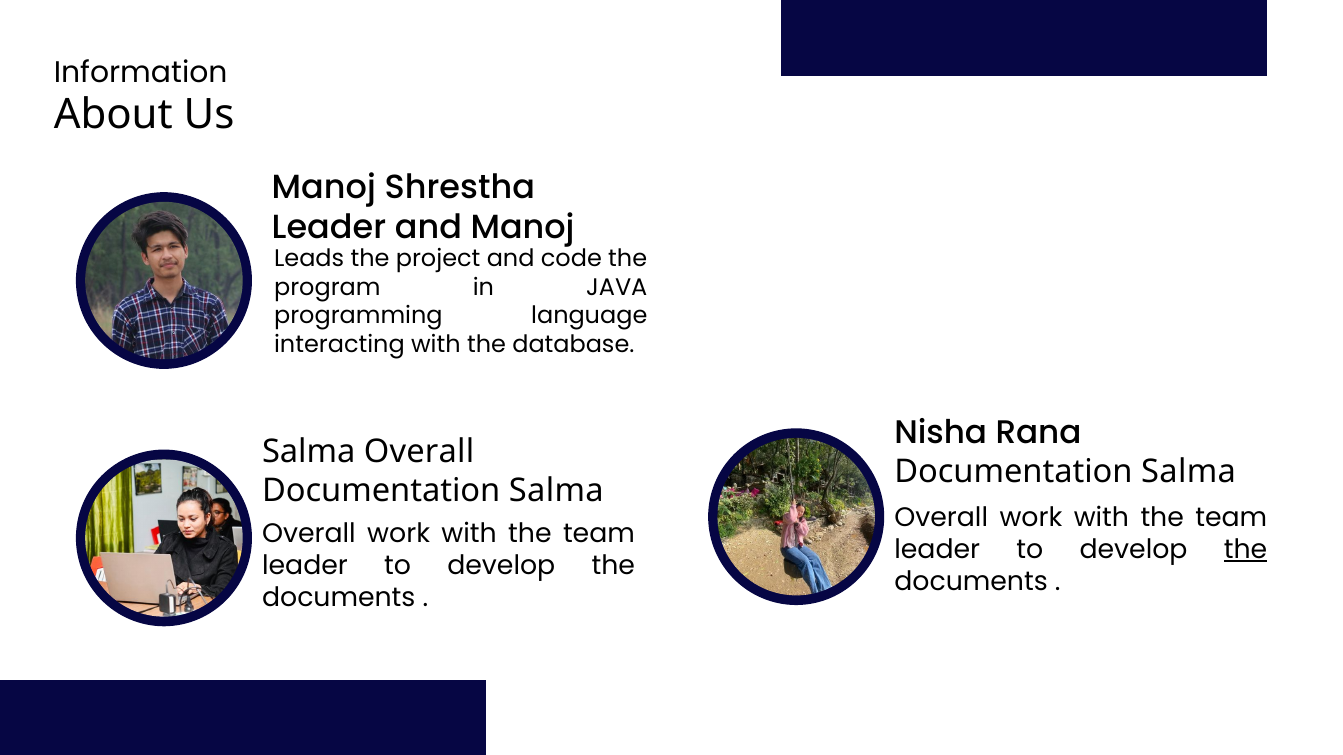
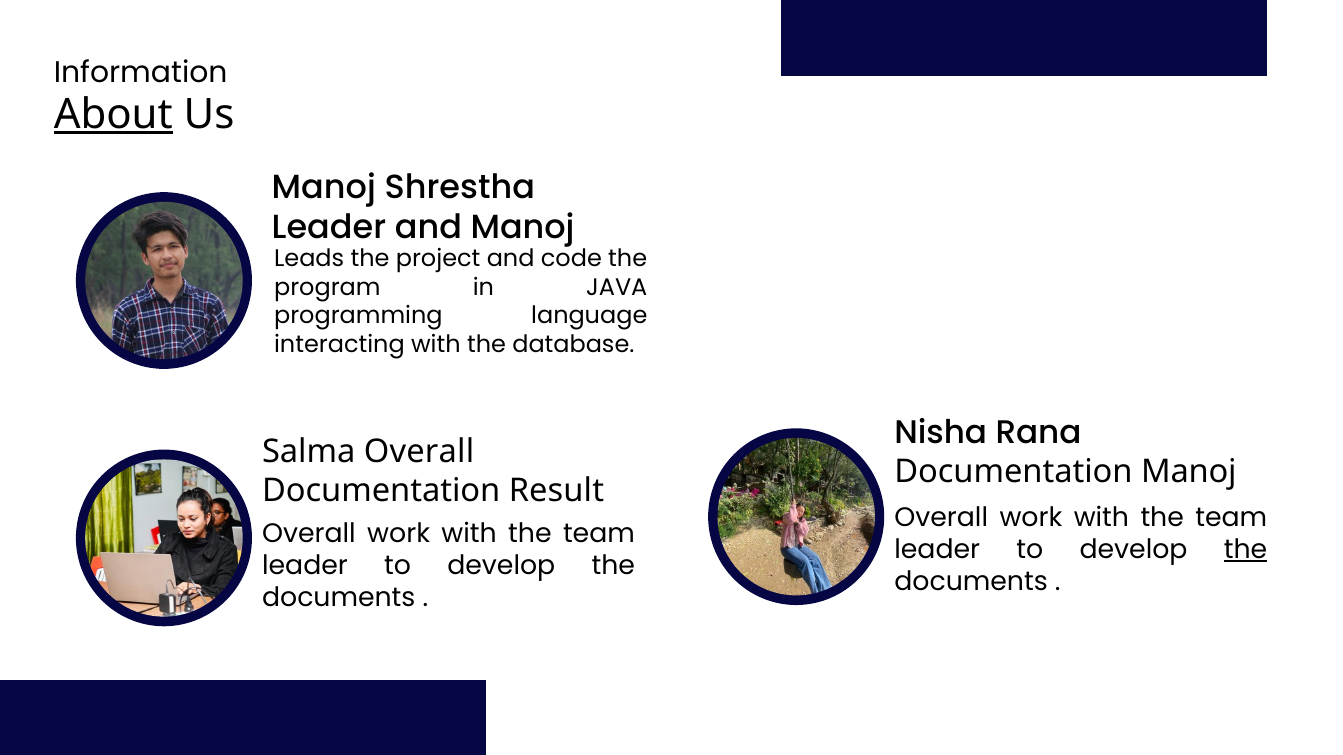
About underline: none -> present
Salma at (1189, 472): Salma -> Manoj
Salma at (556, 491): Salma -> Result
